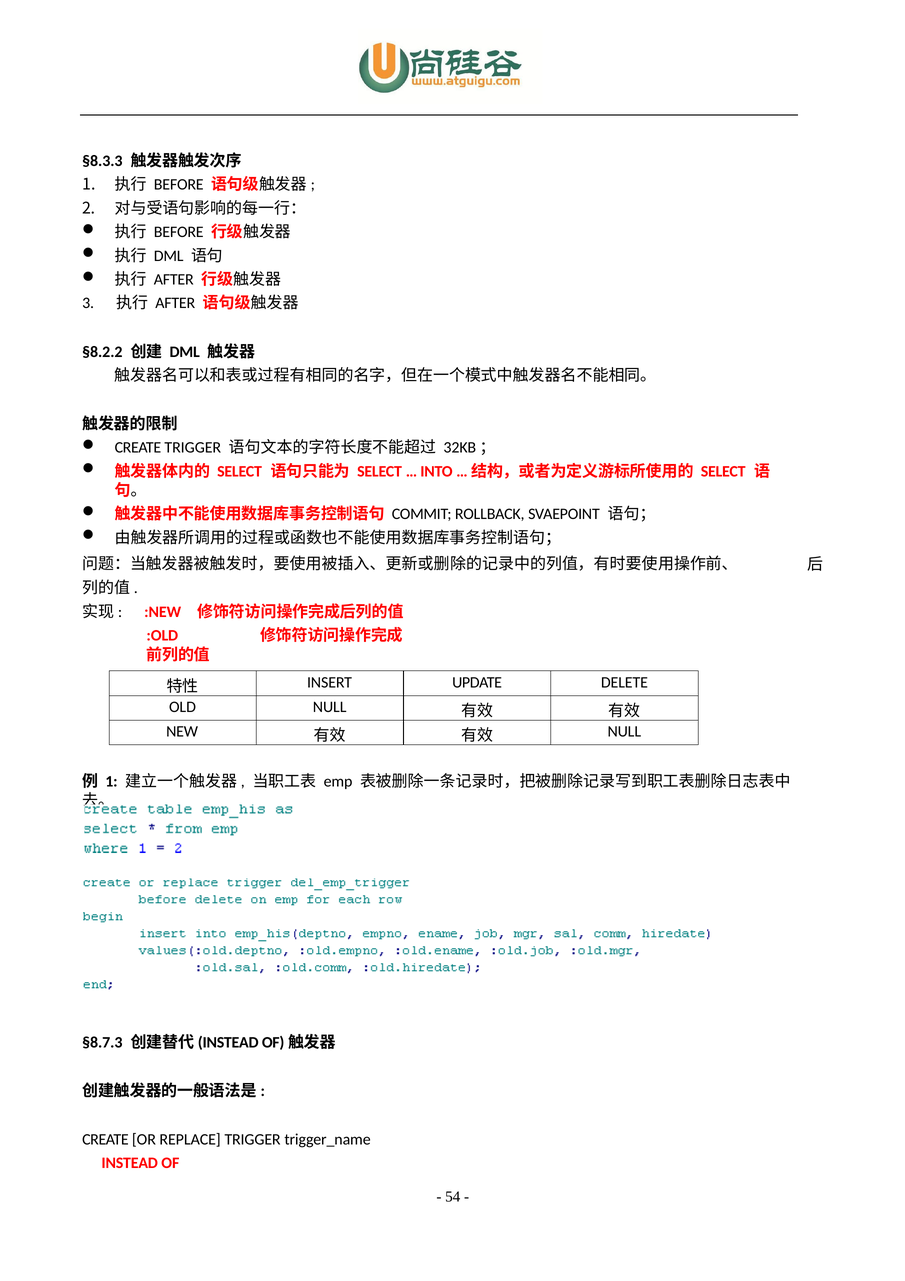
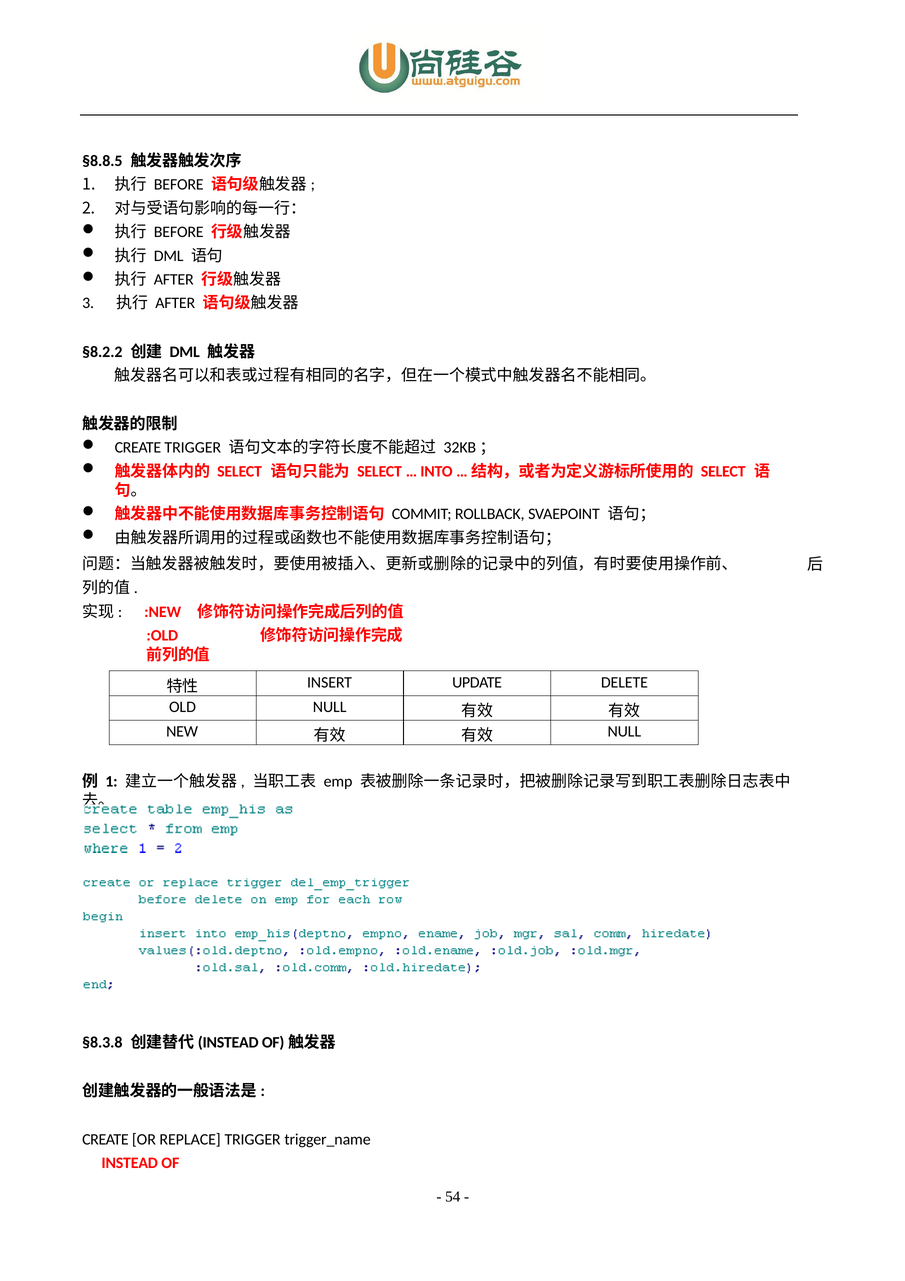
§8.3.3: §8.3.3 -> §8.8.5
§8.7.3: §8.7.3 -> §8.3.8
